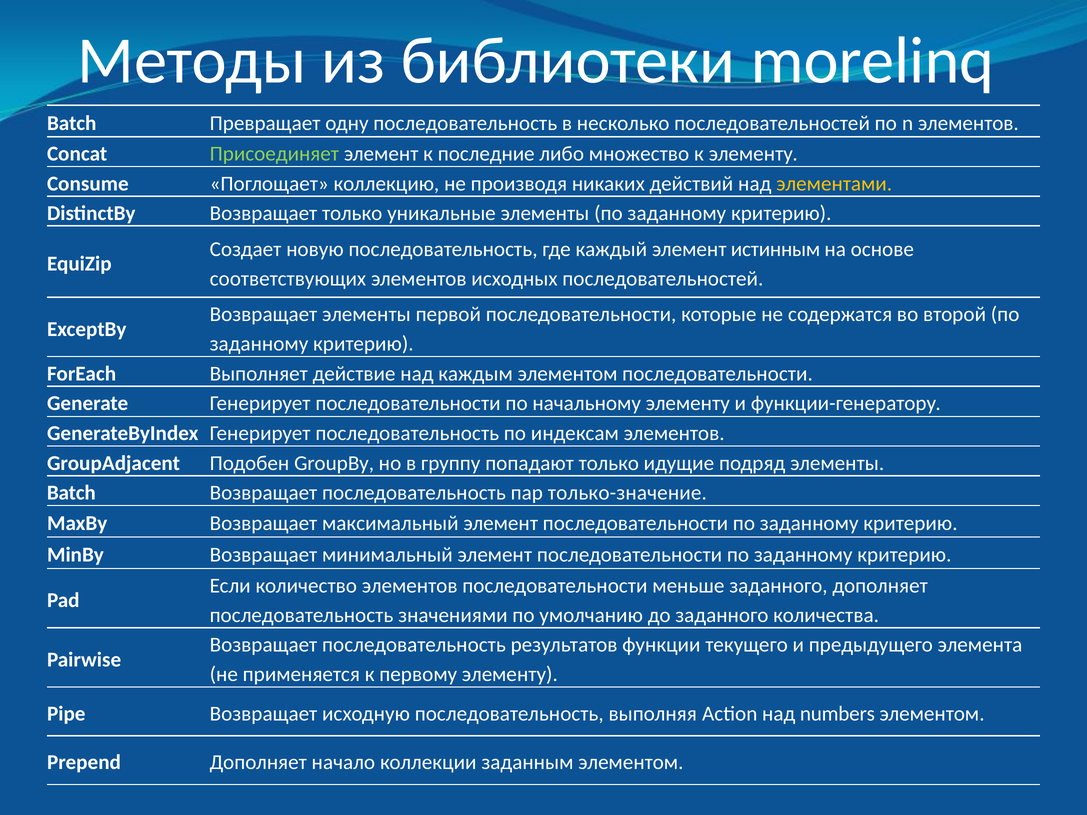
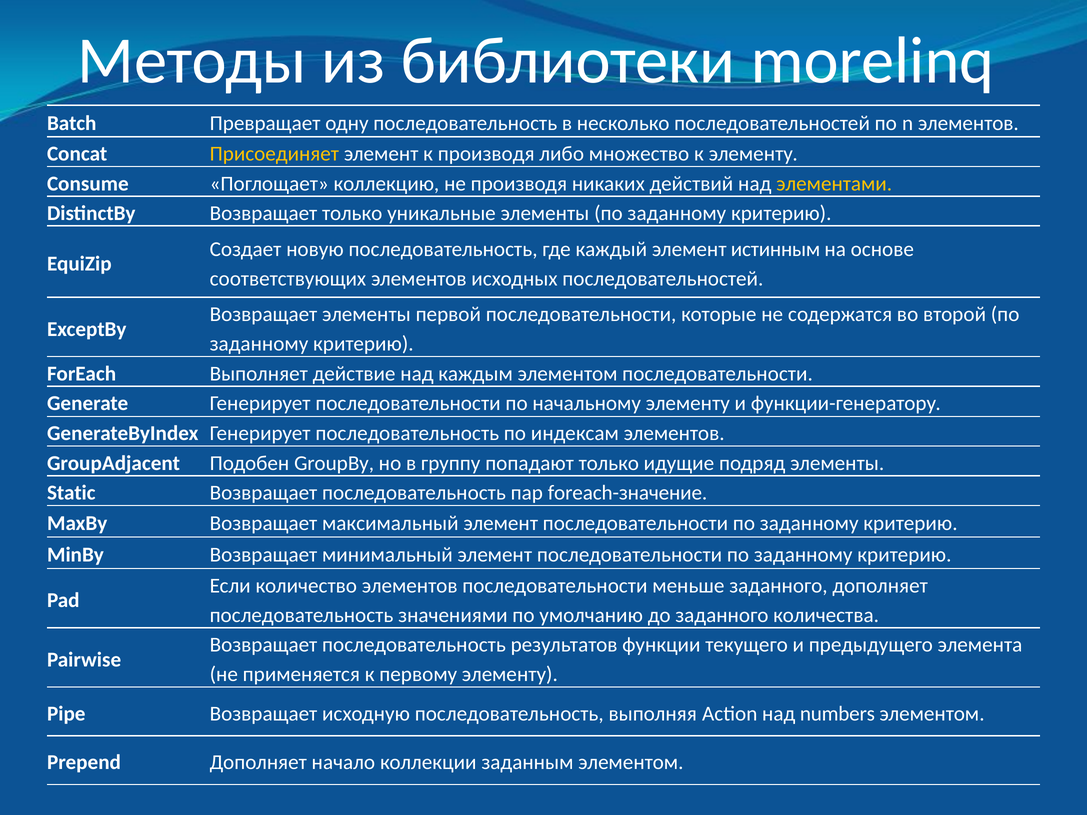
Присоединяет colour: light green -> yellow
к последние: последние -> производя
Batch at (71, 493): Batch -> Static
только-значение: только-значение -> foreach-значение
